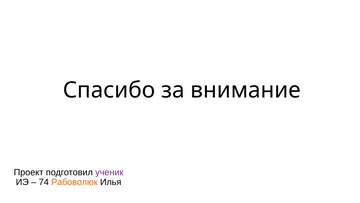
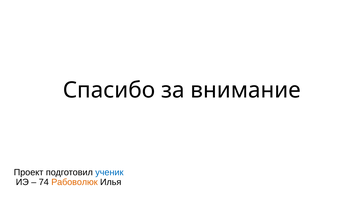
ученик colour: purple -> blue
